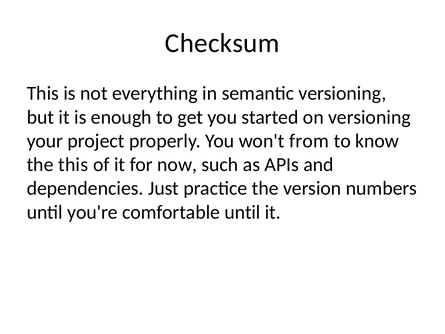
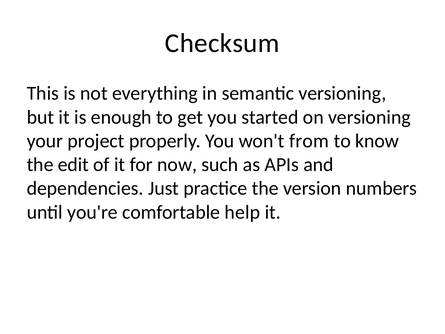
the this: this -> edit
comfortable until: until -> help
